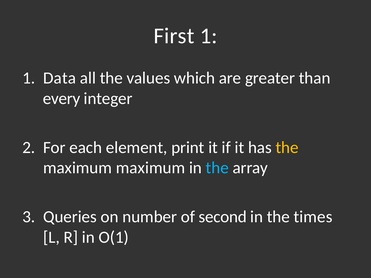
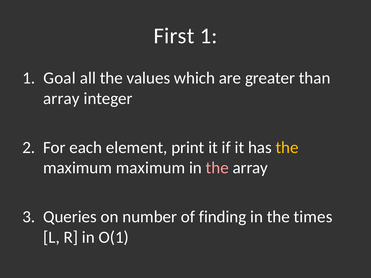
Data: Data -> Goal
every at (62, 99): every -> array
the at (217, 168) colour: light blue -> pink
second: second -> finding
